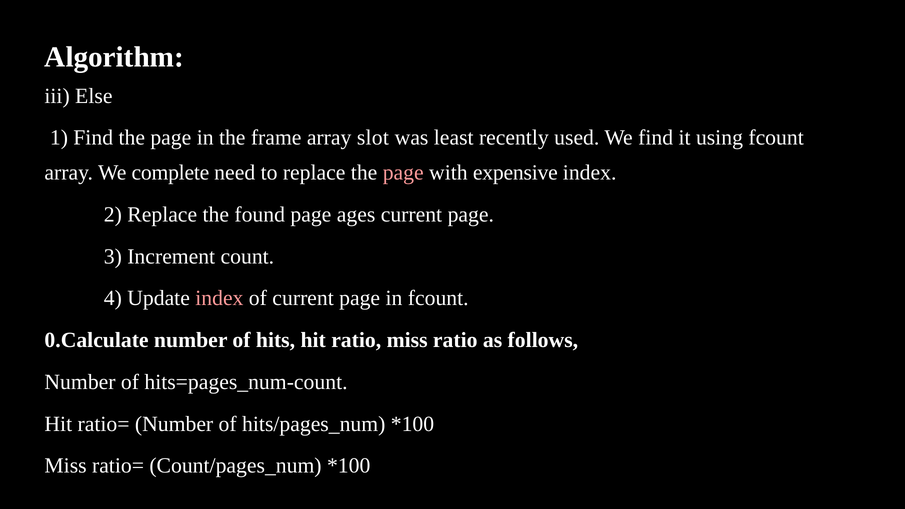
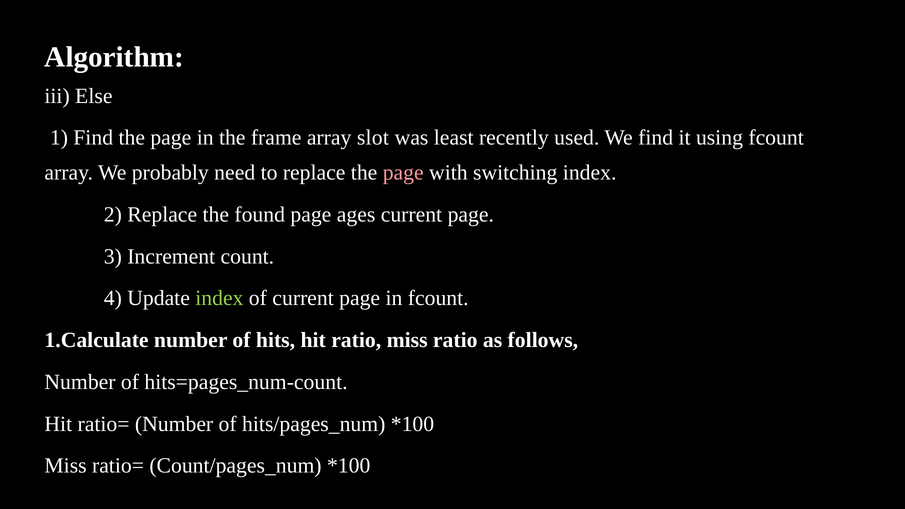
complete: complete -> probably
expensive: expensive -> switching
index at (219, 298) colour: pink -> light green
0.Calculate: 0.Calculate -> 1.Calculate
